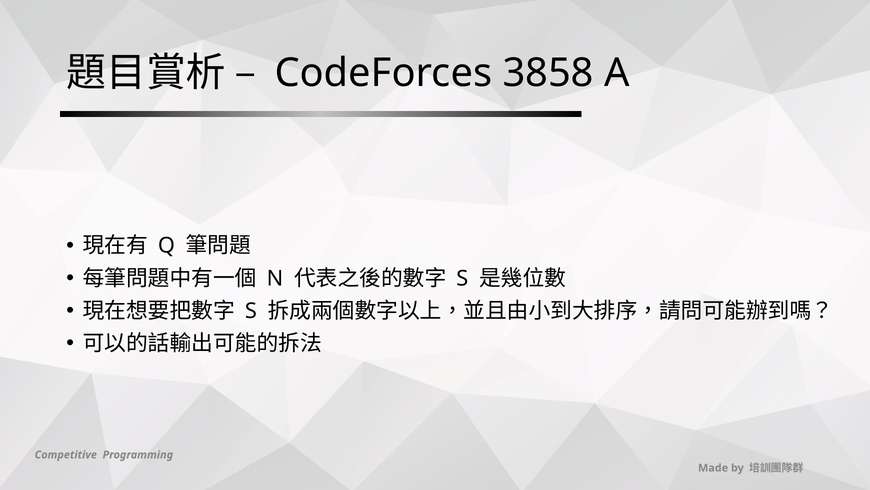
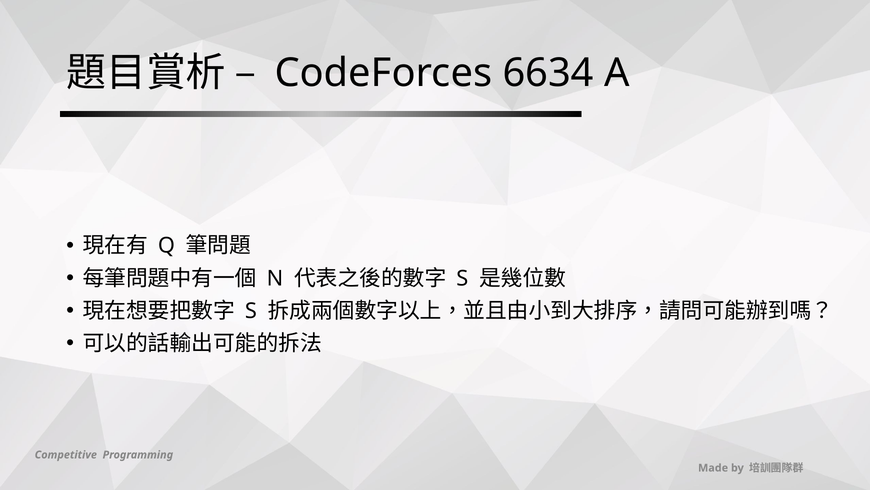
3858: 3858 -> 6634
